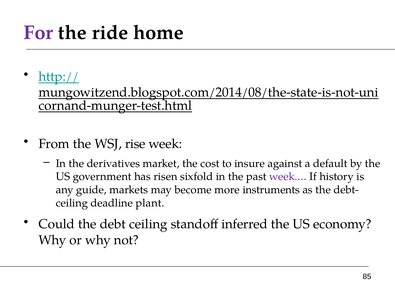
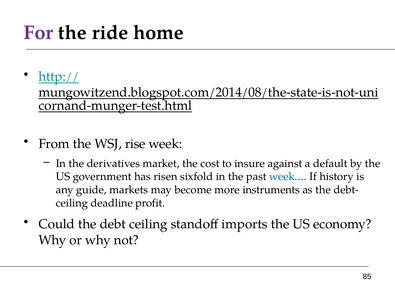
week.… colour: purple -> blue
plant: plant -> profit
inferred: inferred -> imports
